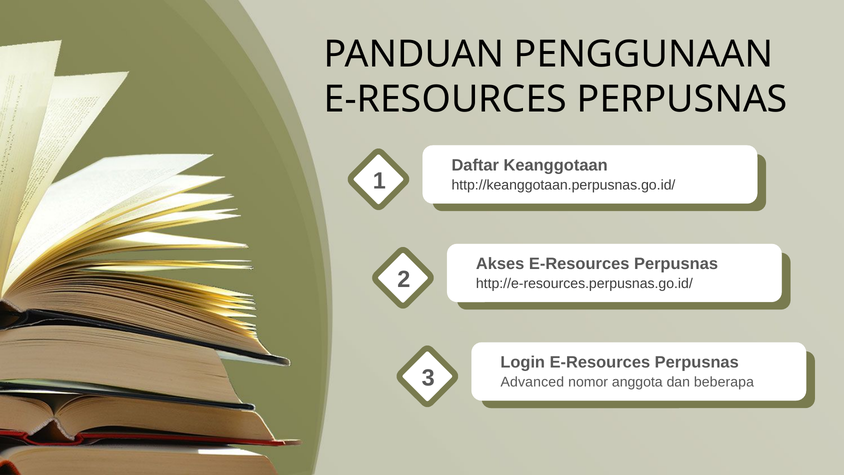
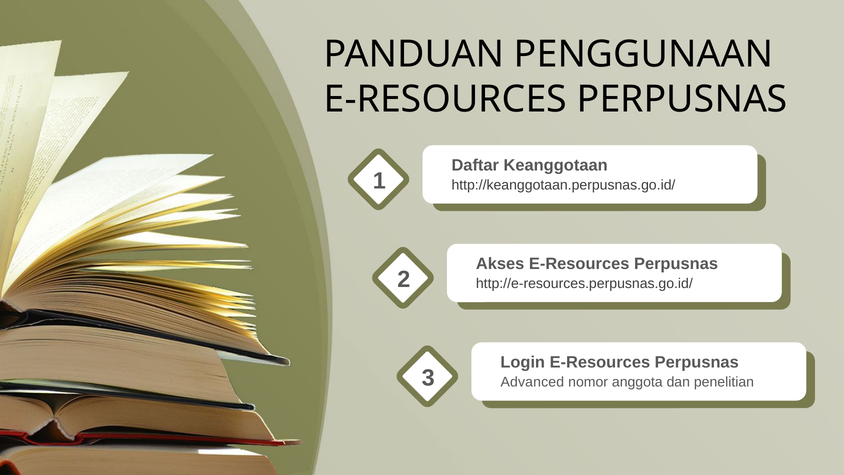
beberapa: beberapa -> penelitian
